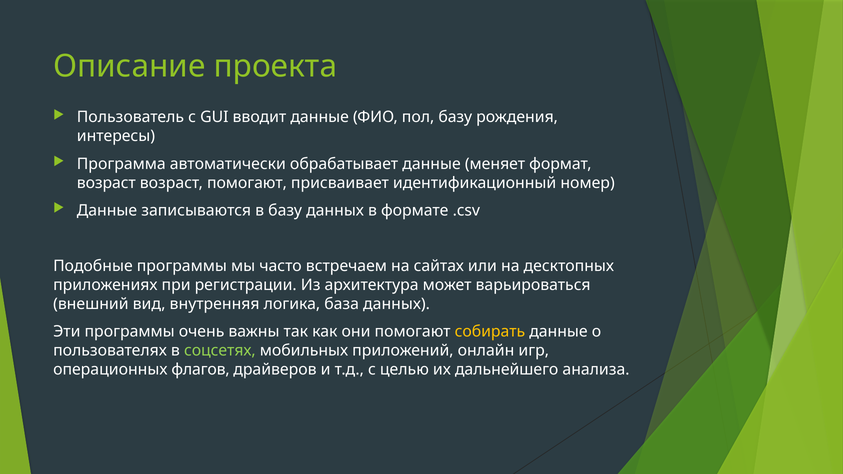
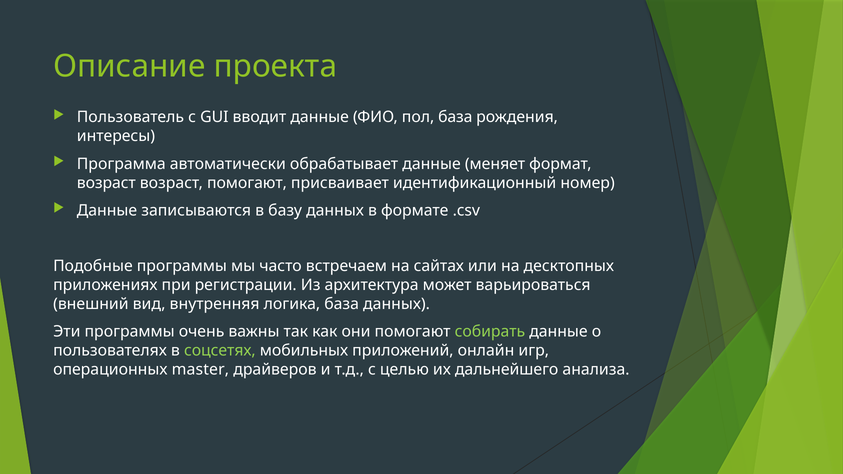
пол базу: базу -> база
собирать colour: yellow -> light green
флагов: флагов -> master
